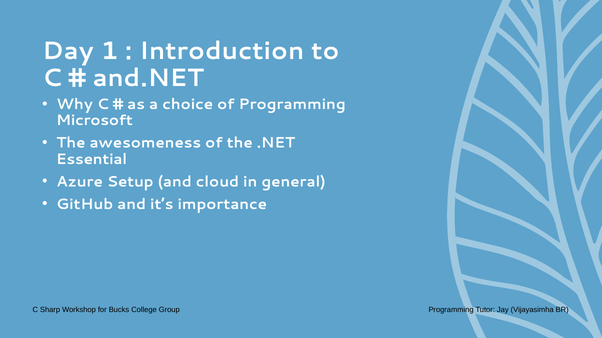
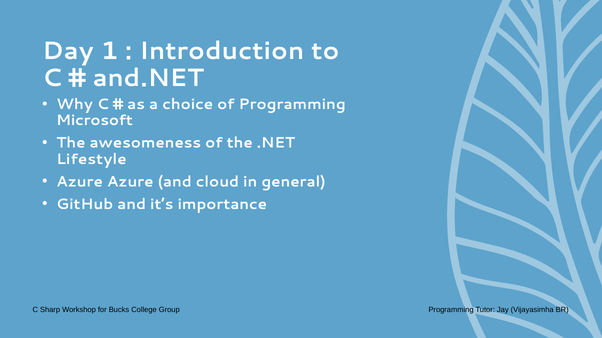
Essential: Essential -> Lifestyle
Azure Setup: Setup -> Azure
